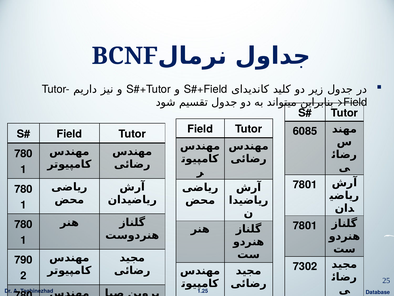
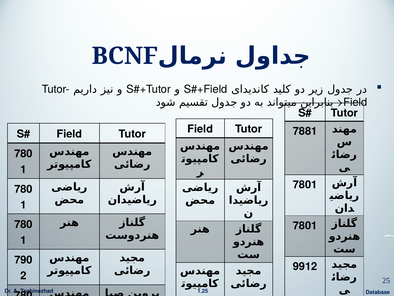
6085: 6085 -> 7881
7302: 7302 -> 9912
